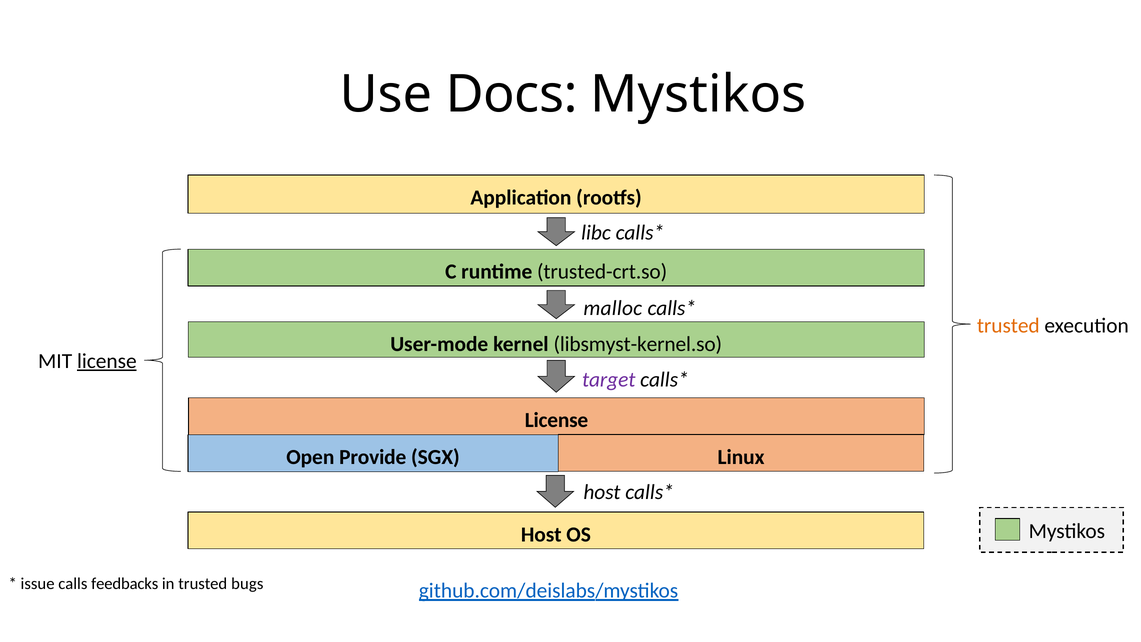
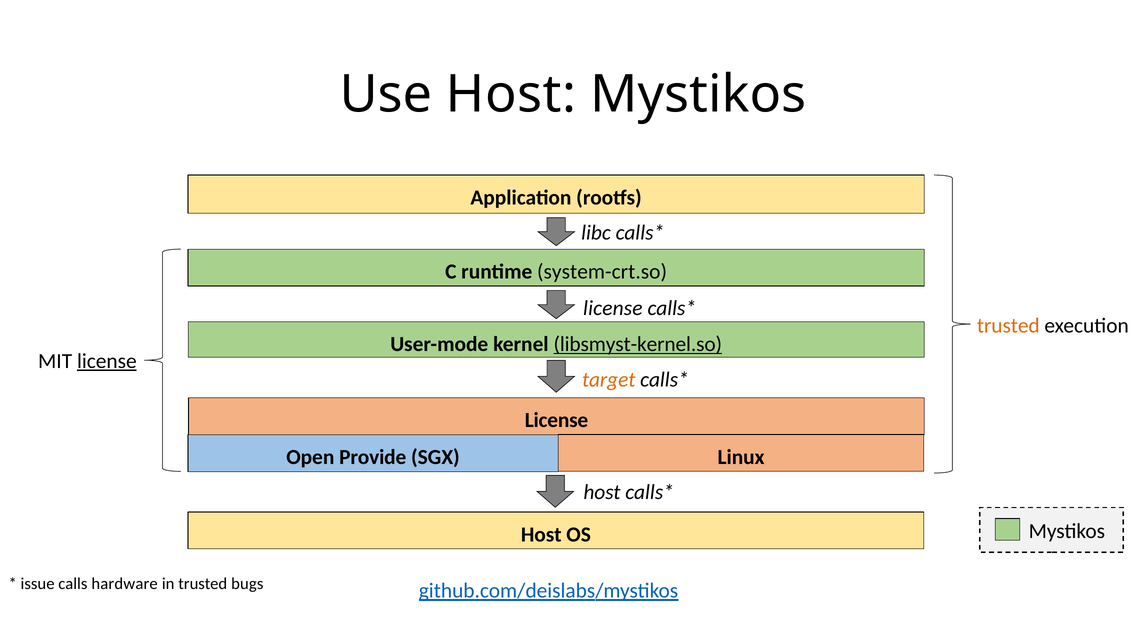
Use Docs: Docs -> Host
trusted-crt.so: trusted-crt.so -> system-crt.so
malloc at (613, 308): malloc -> license
libsmyst-kernel.so underline: none -> present
target colour: purple -> orange
feedbacks: feedbacks -> hardware
